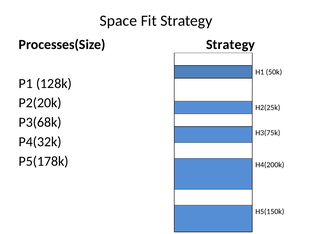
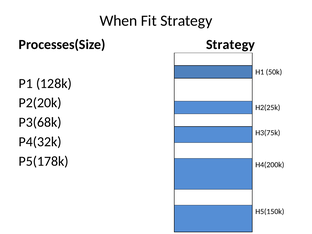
Space: Space -> When
